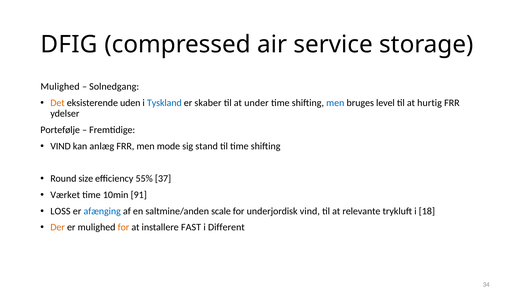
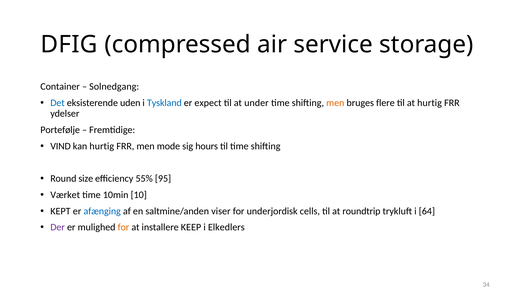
Mulighed at (60, 87): Mulighed -> Container
Det colour: orange -> blue
skaber: skaber -> expect
men at (335, 103) colour: blue -> orange
level: level -> flere
kan anlæg: anlæg -> hurtig
stand: stand -> hours
37: 37 -> 95
91: 91 -> 10
LOSS: LOSS -> KEPT
scale: scale -> viser
underjordisk vind: vind -> cells
relevante: relevante -> roundtrip
18: 18 -> 64
Der colour: orange -> purple
FAST: FAST -> KEEP
Different: Different -> Elkedlers
